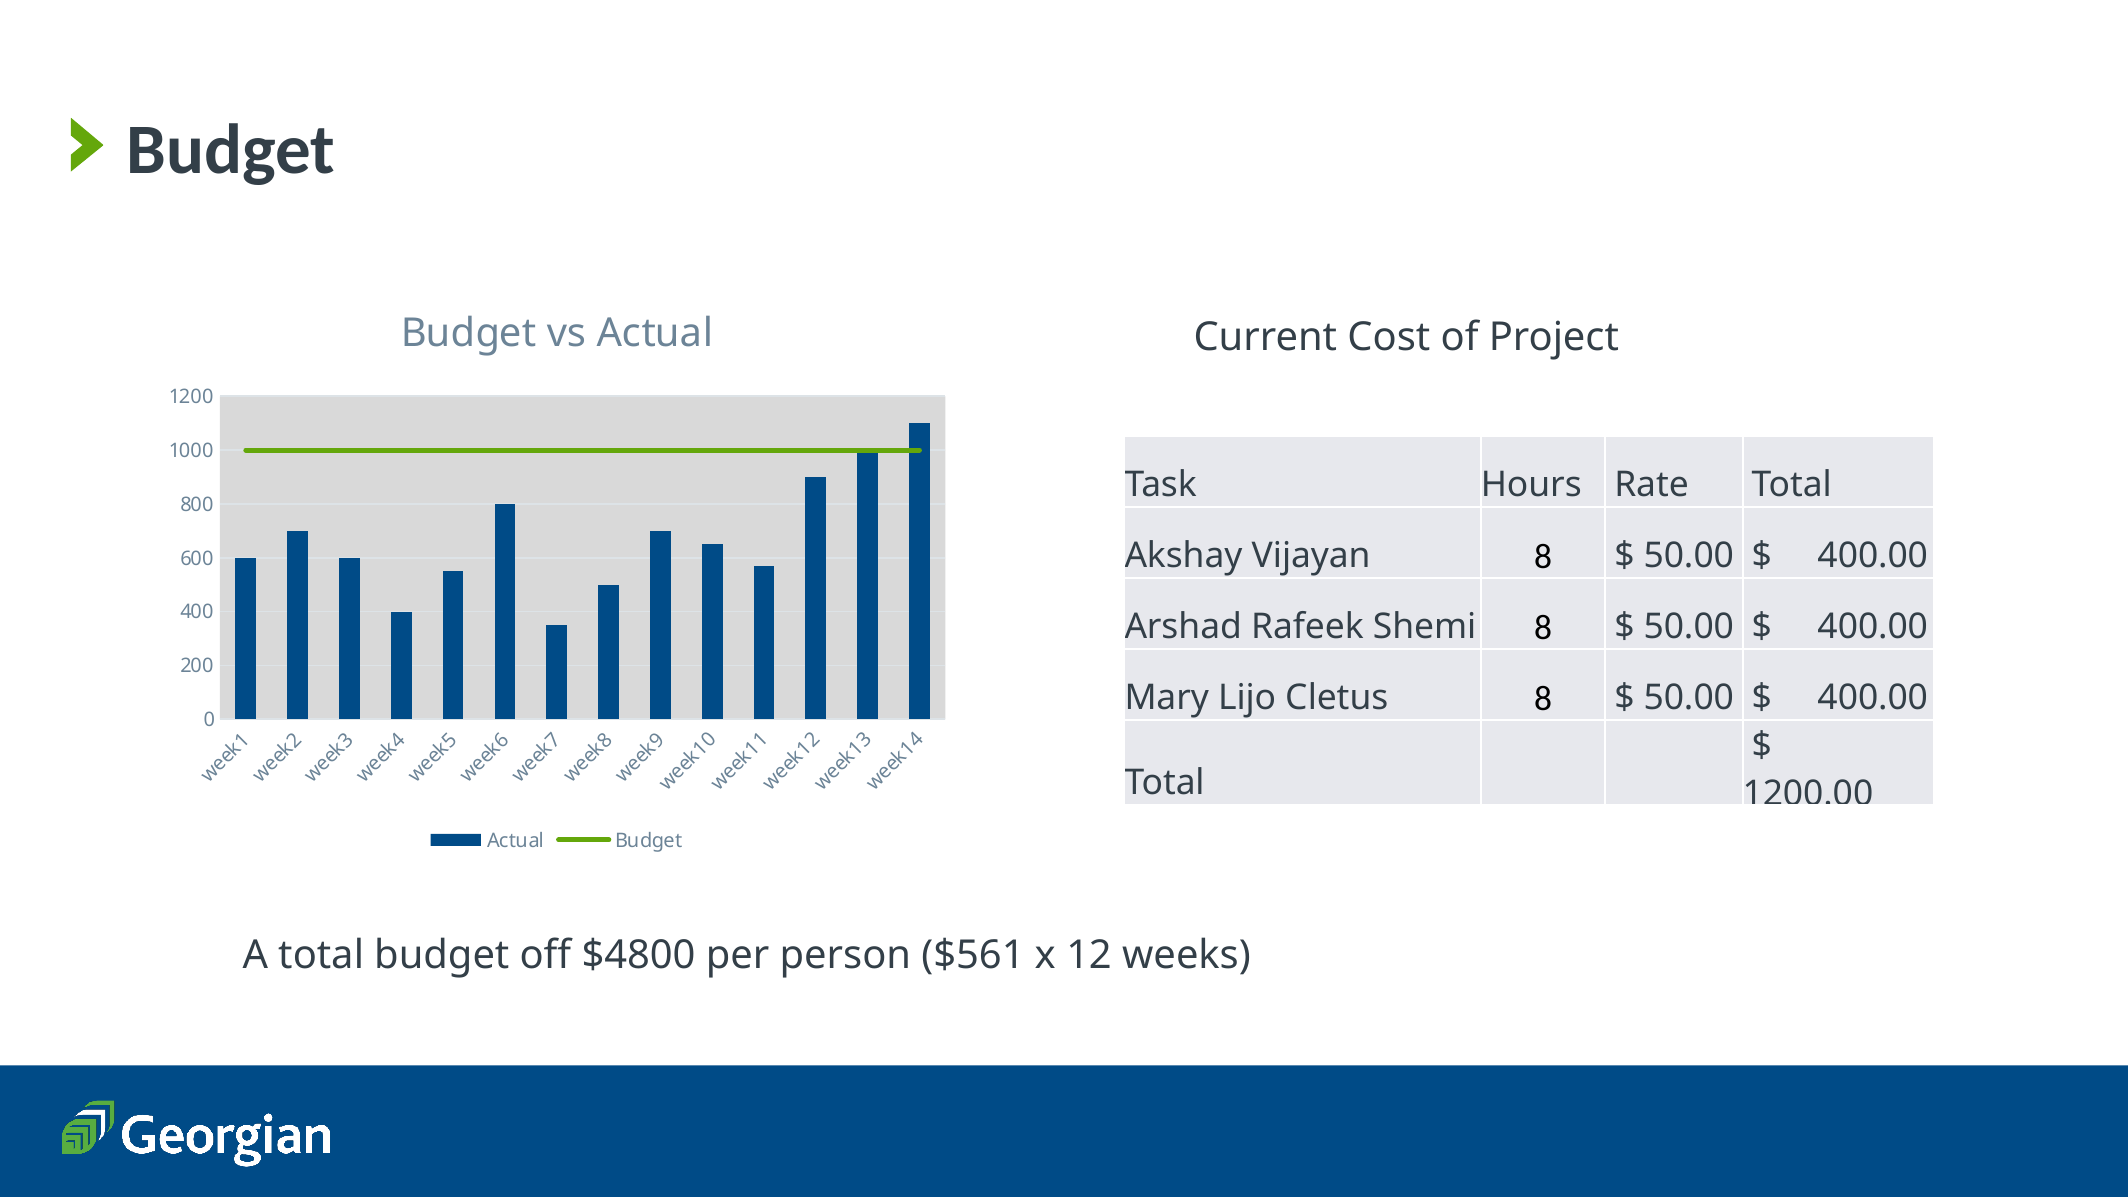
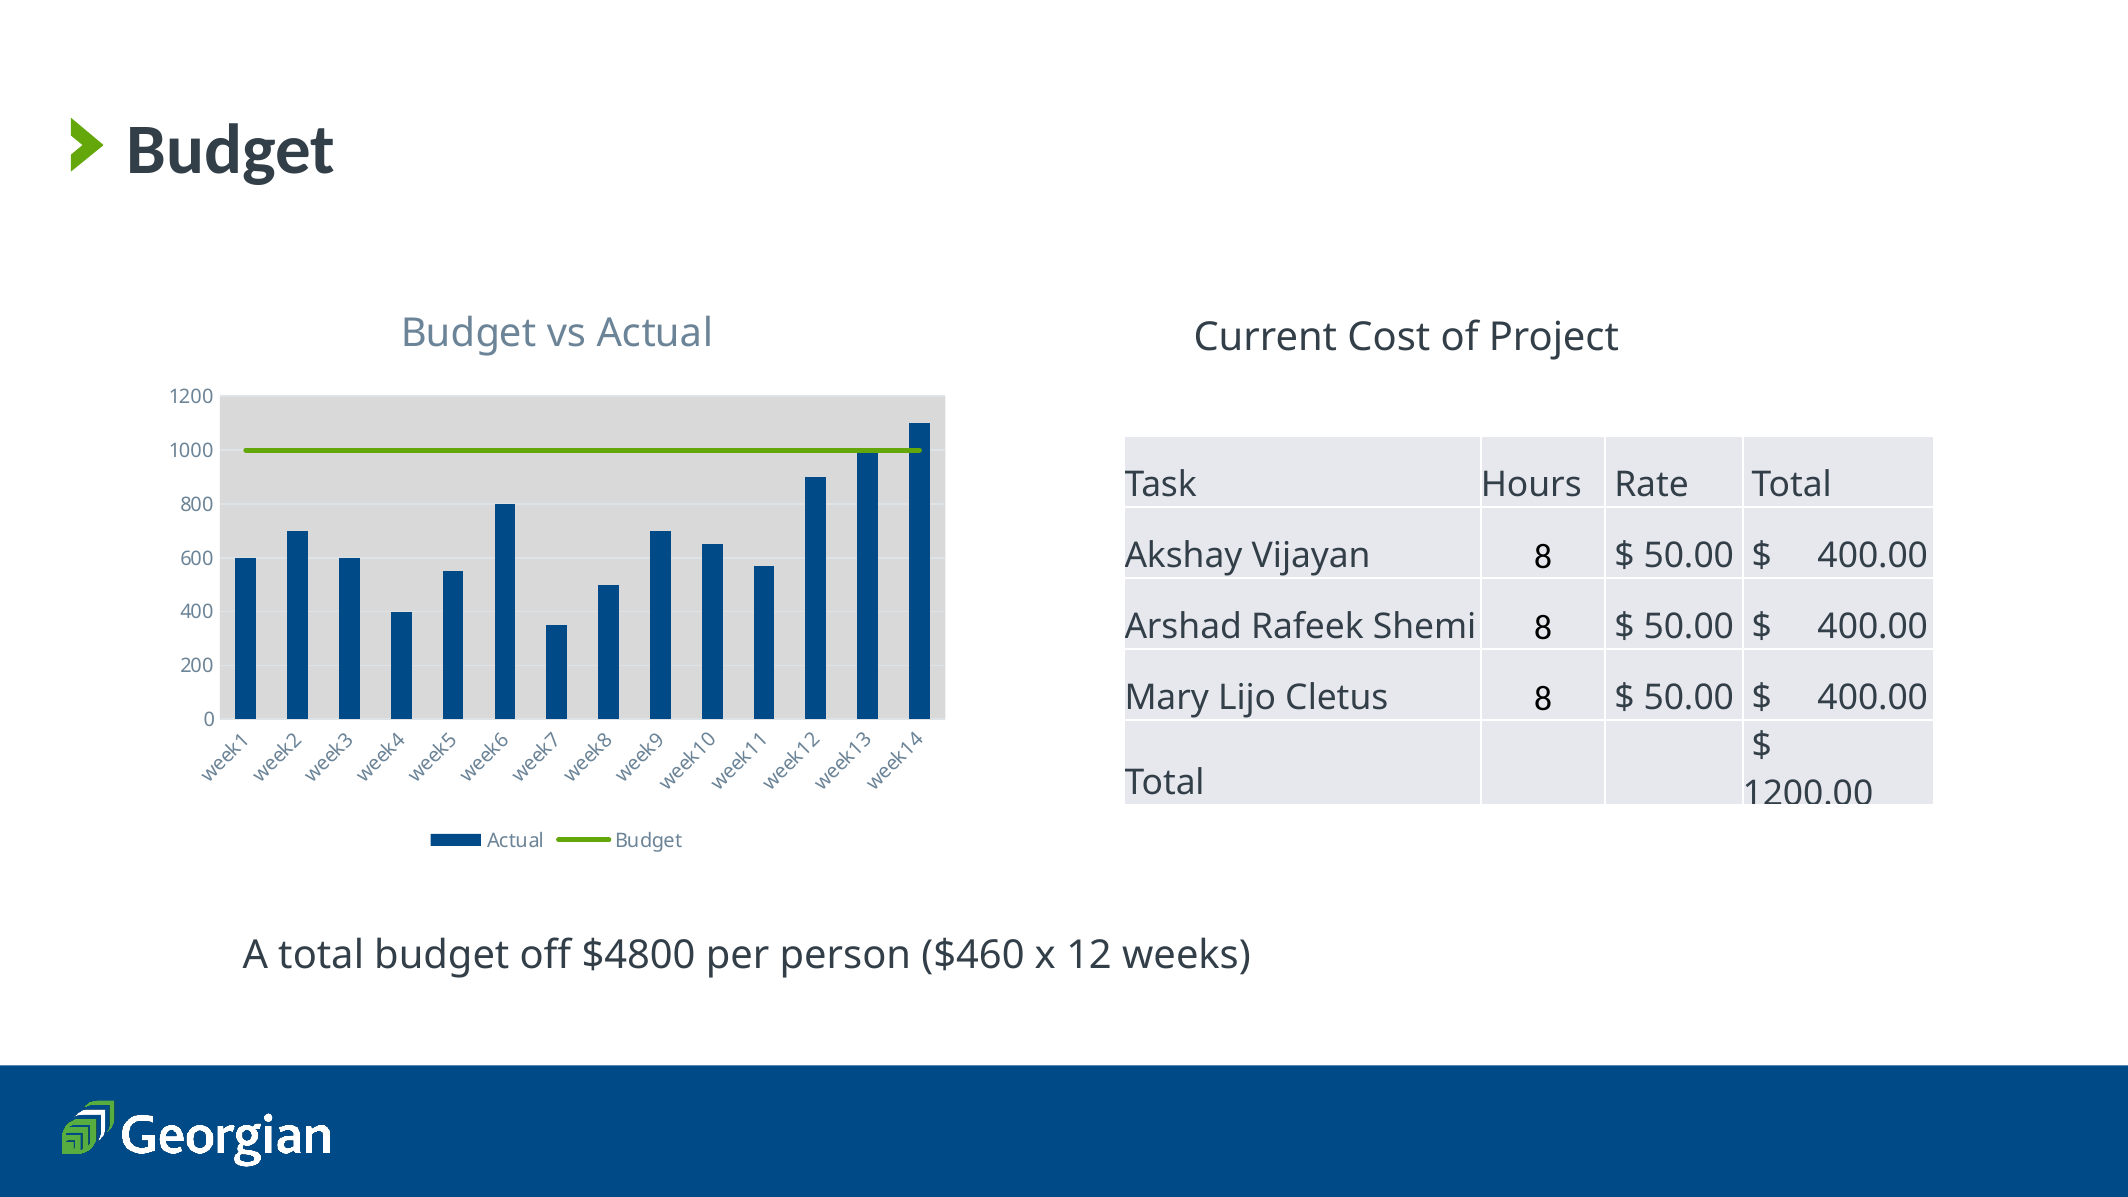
$561: $561 -> $460
